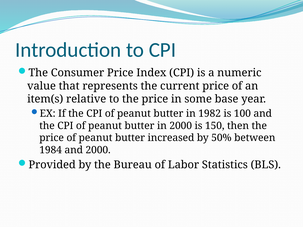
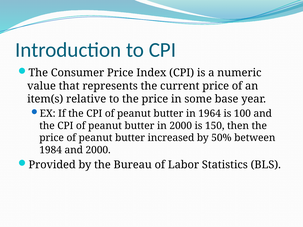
1982: 1982 -> 1964
